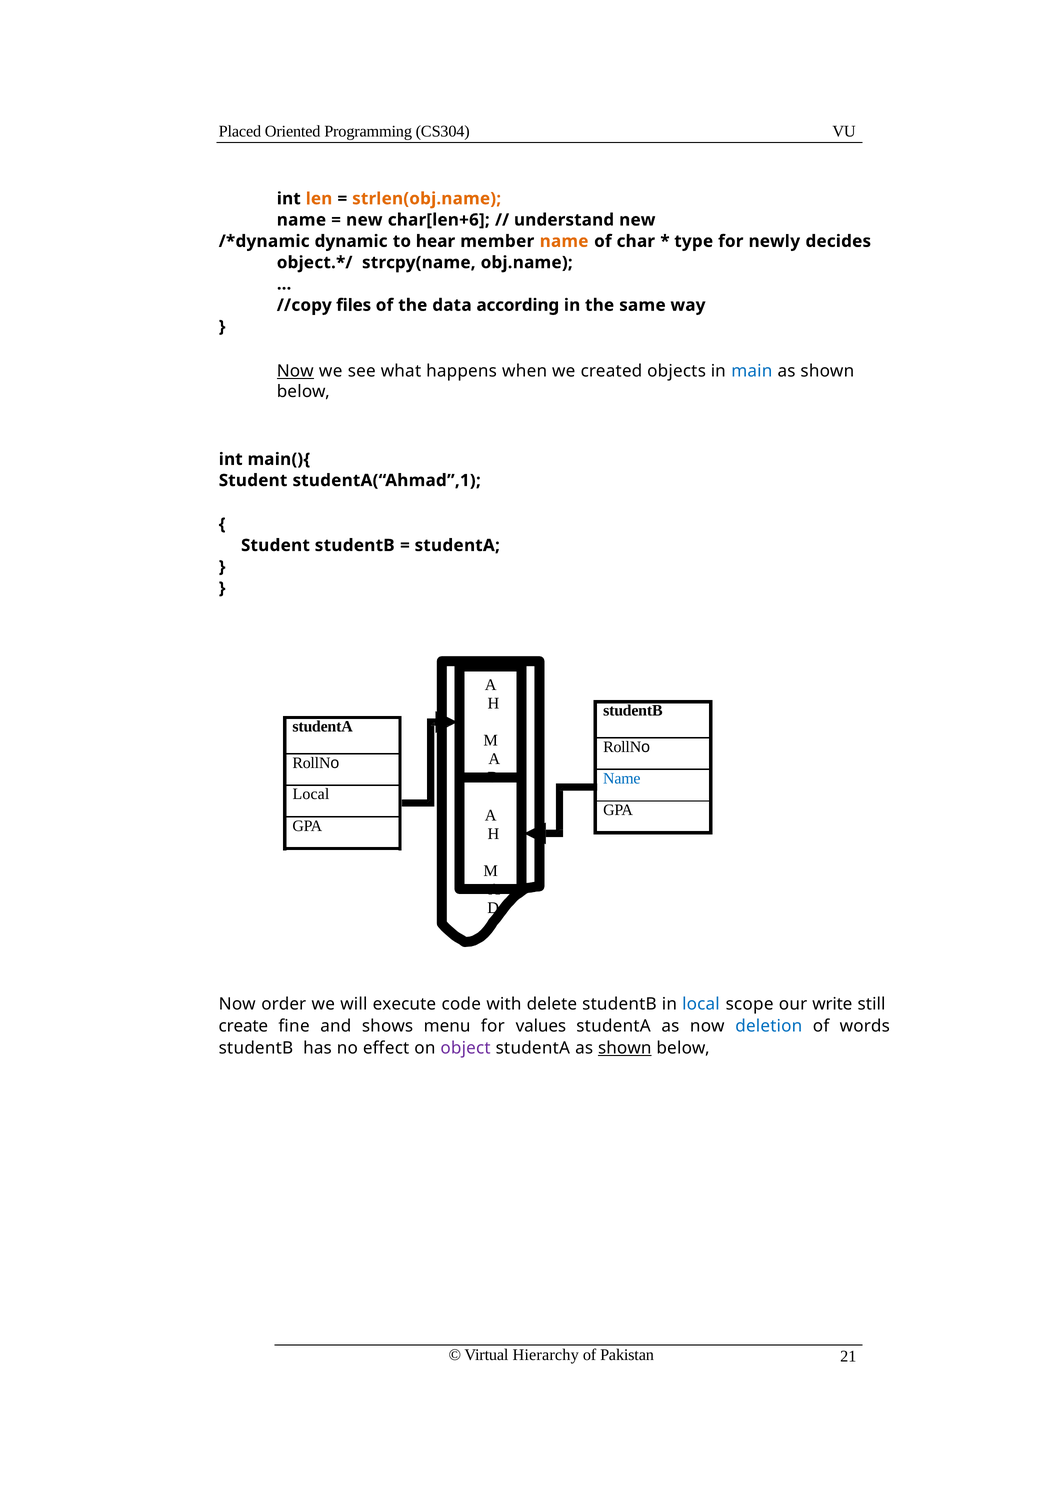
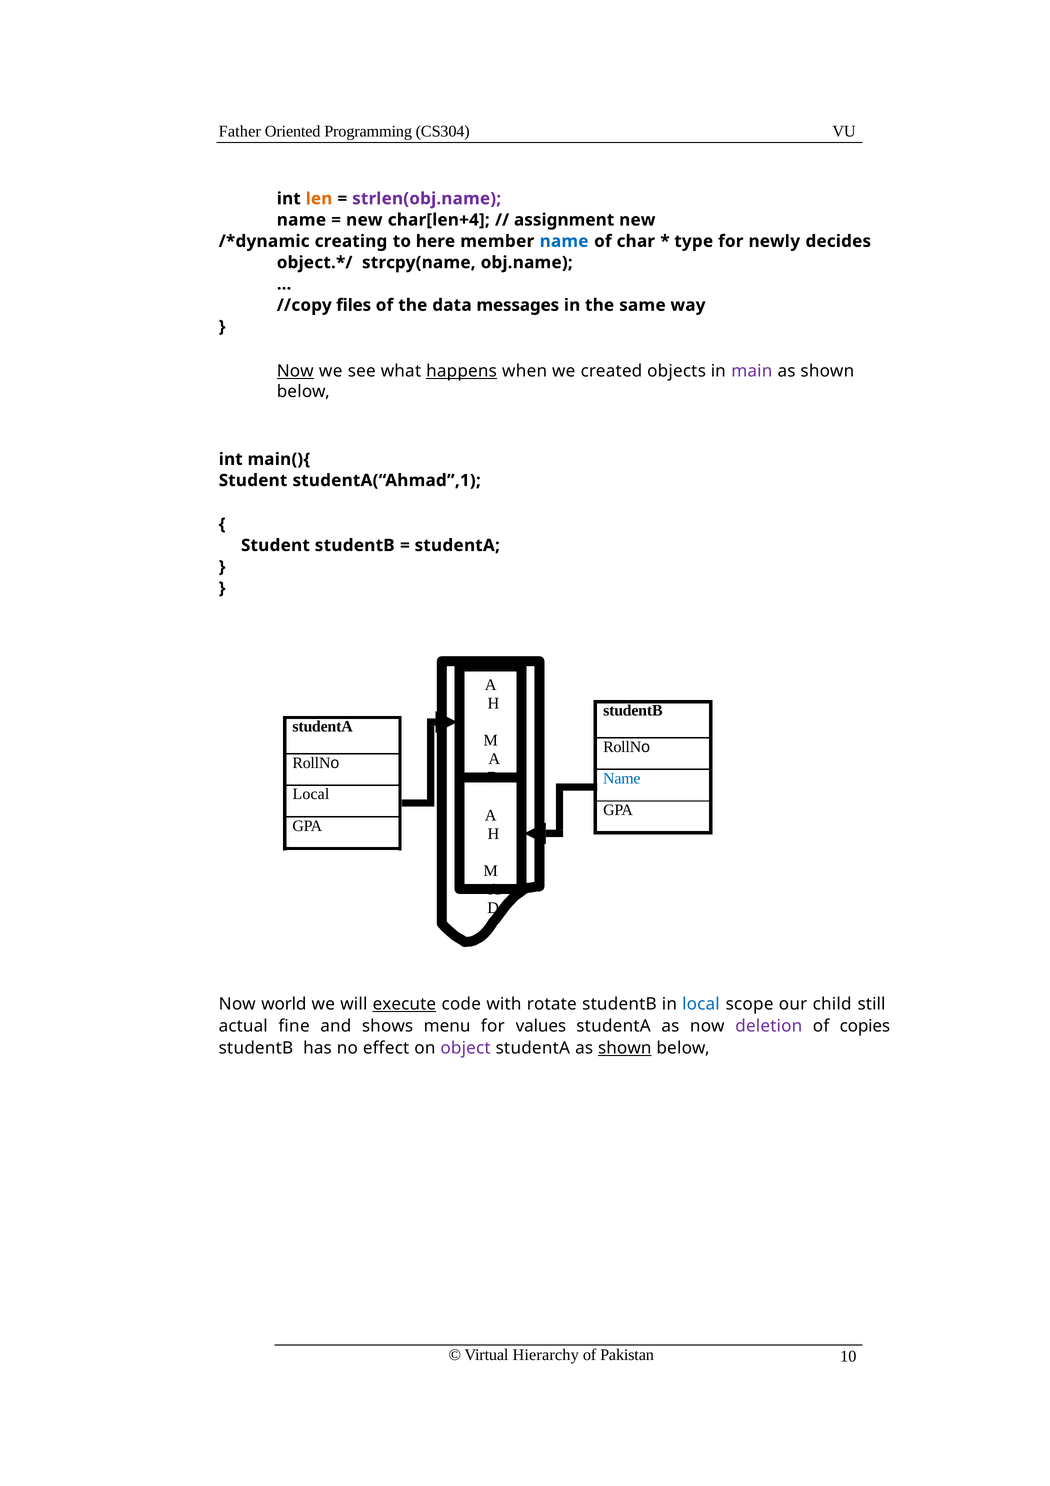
Placed: Placed -> Father
strlen(obj.name colour: orange -> purple
char[len+6: char[len+6 -> char[len+4
understand: understand -> assignment
dynamic: dynamic -> creating
hear: hear -> here
name at (564, 241) colour: orange -> blue
according: according -> messages
happens underline: none -> present
main colour: blue -> purple
order: order -> world
execute underline: none -> present
delete: delete -> rotate
write: write -> child
create: create -> actual
deletion colour: blue -> purple
words: words -> copies
21: 21 -> 10
